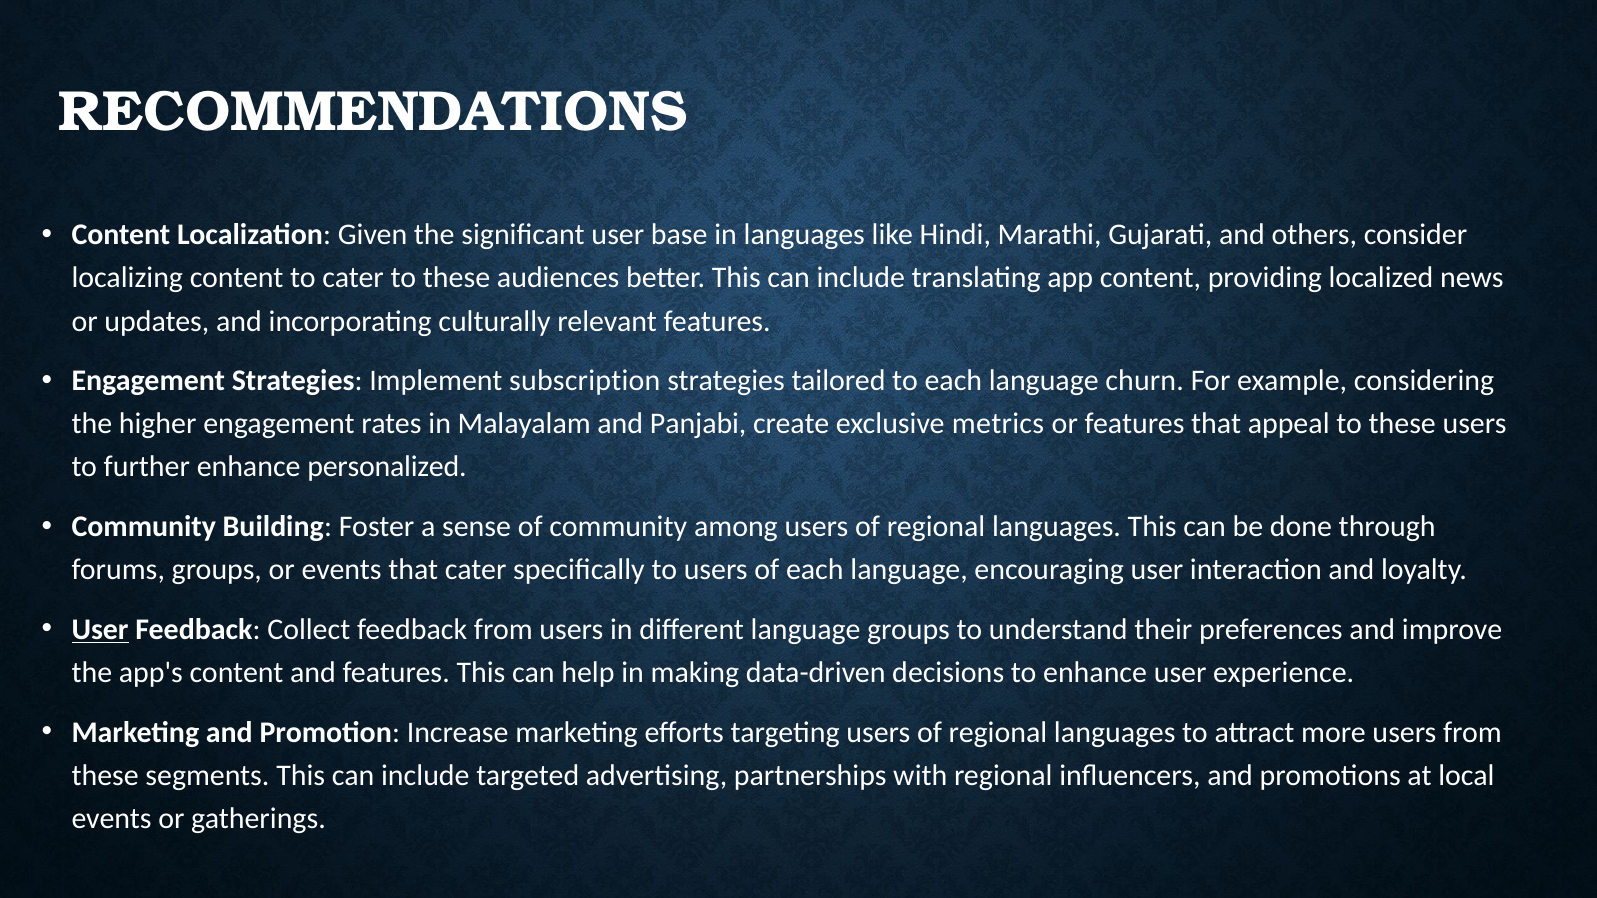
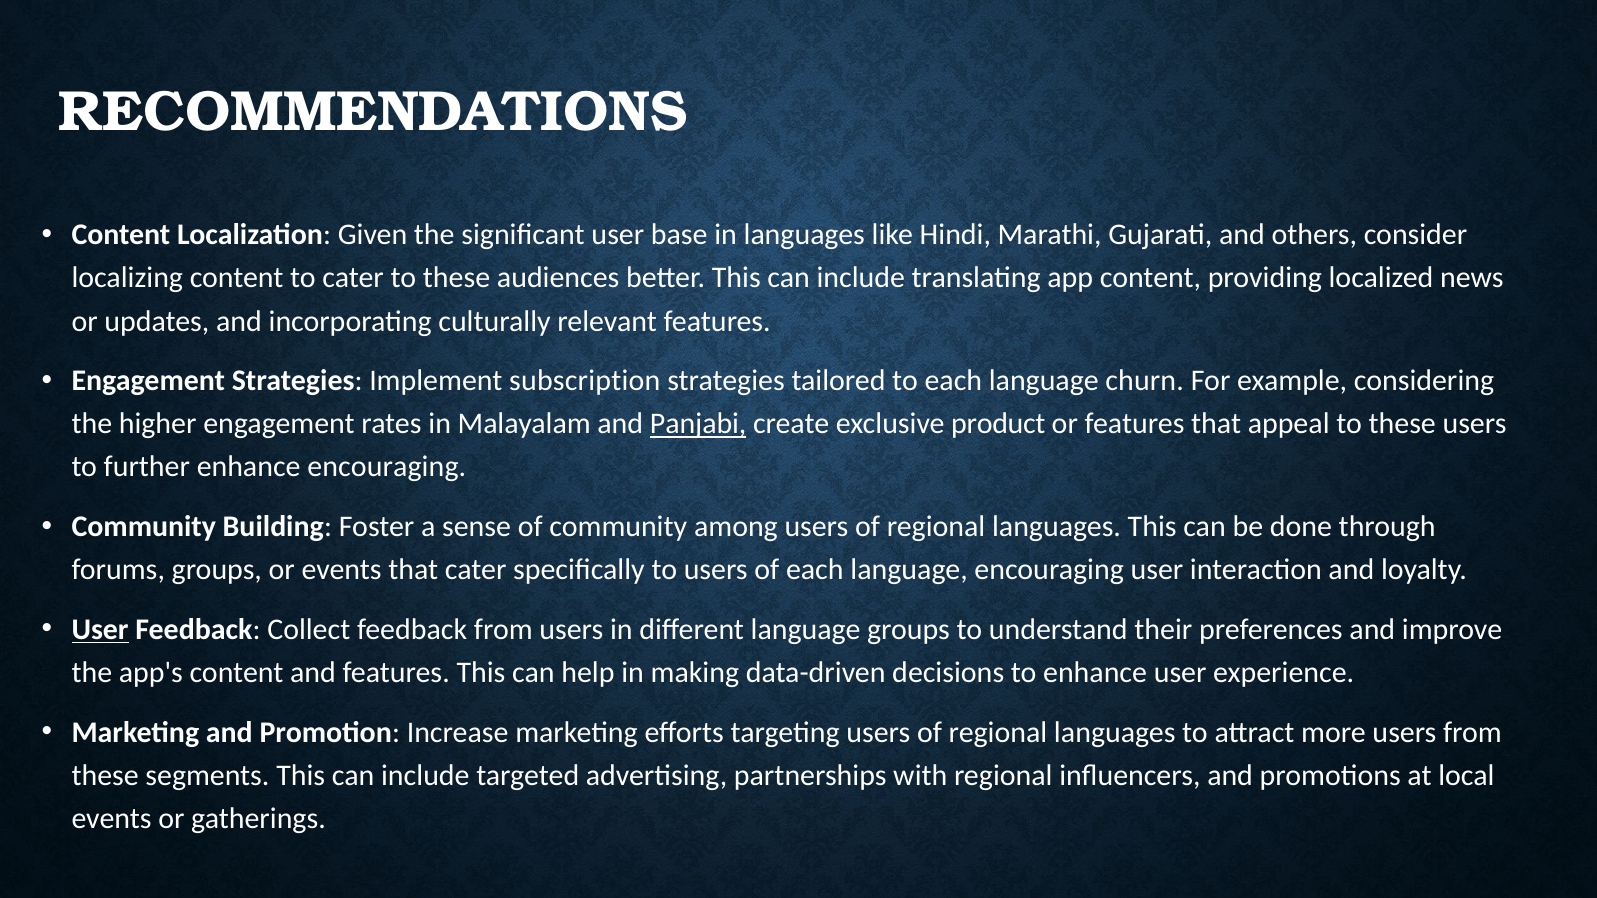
Panjabi underline: none -> present
metrics: metrics -> product
enhance personalized: personalized -> encouraging
